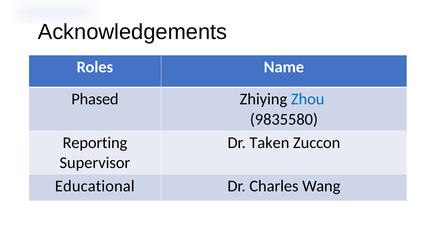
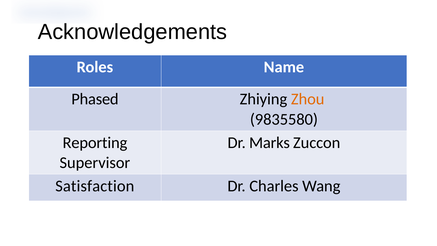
Zhou colour: blue -> orange
Taken: Taken -> Marks
Educational: Educational -> Satisfaction
